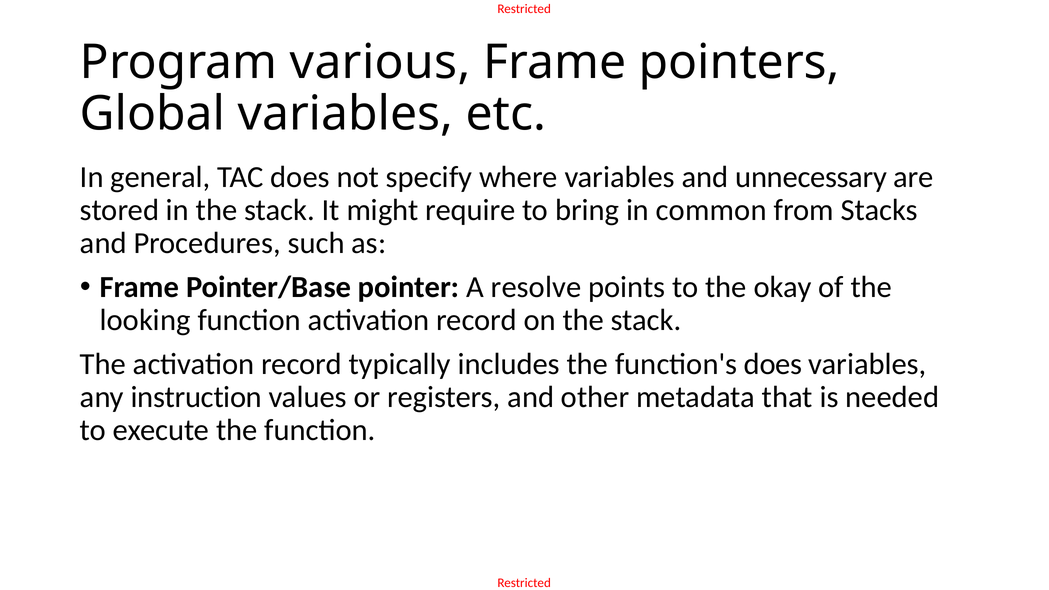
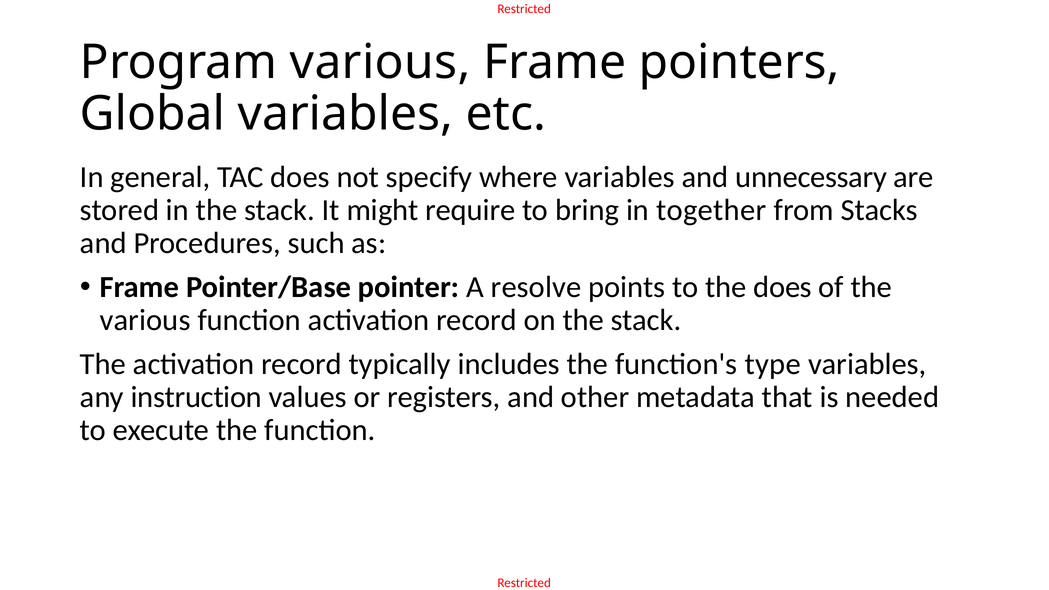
common: common -> together
the okay: okay -> does
looking at (145, 320): looking -> various
function's does: does -> type
